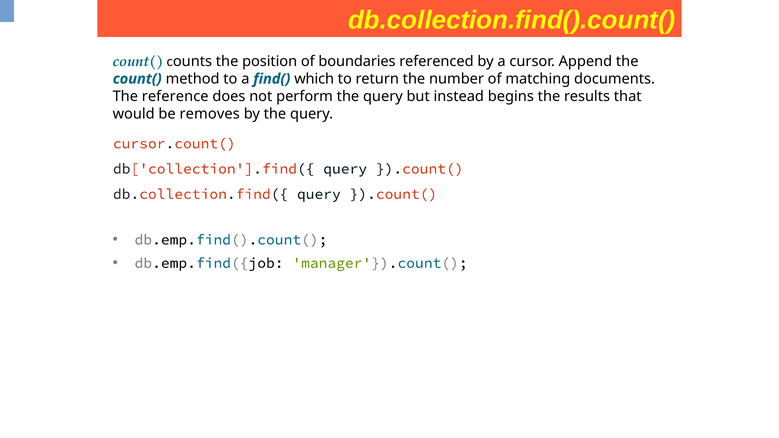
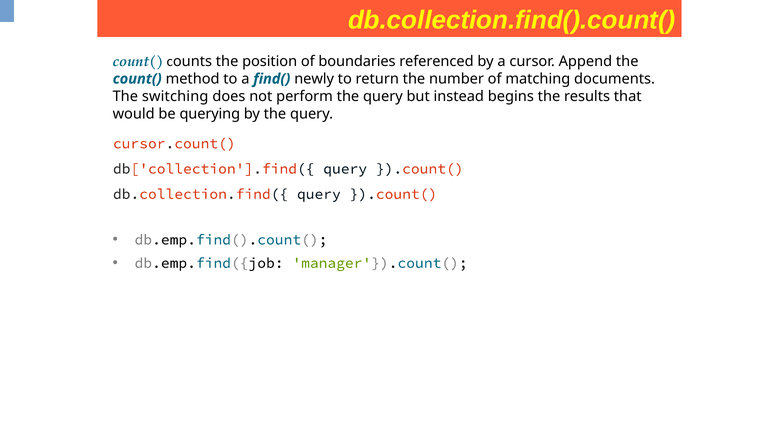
which: which -> newly
reference: reference -> switching
removes: removes -> querying
